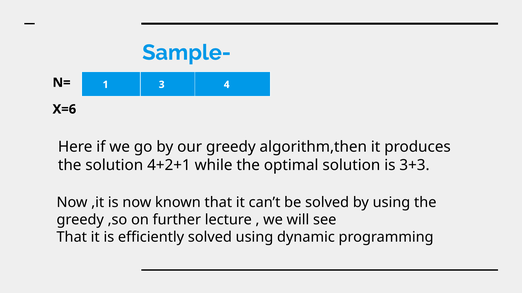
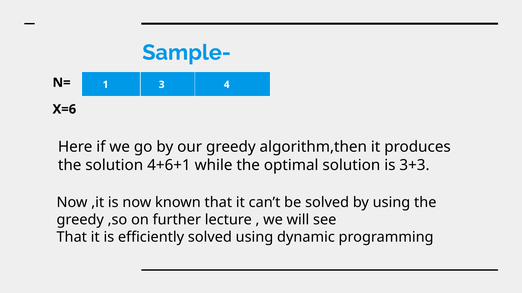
4+2+1: 4+2+1 -> 4+6+1
